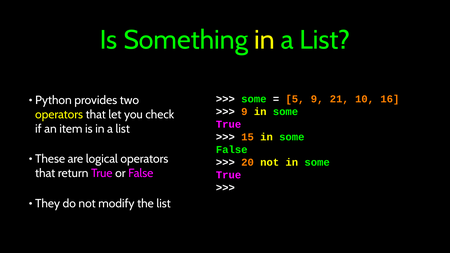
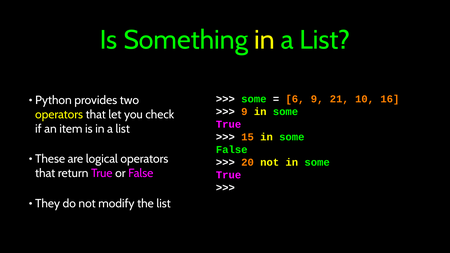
5: 5 -> 6
